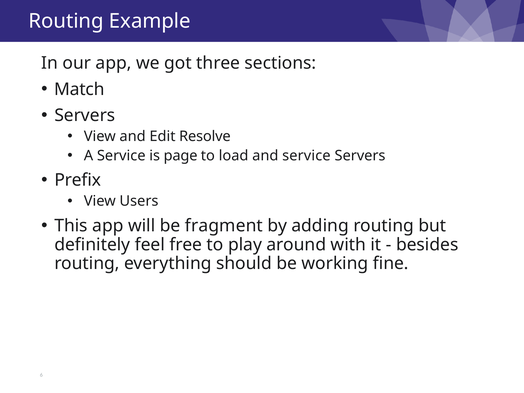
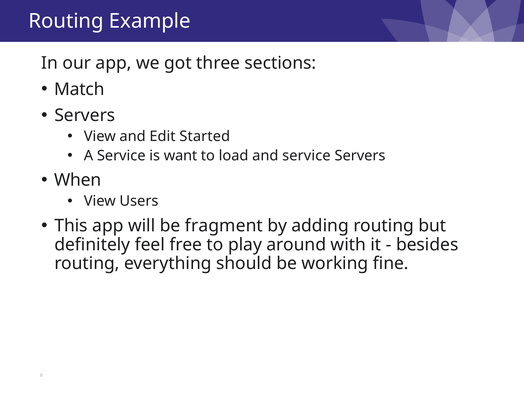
Resolve: Resolve -> Started
page: page -> want
Prefix: Prefix -> When
